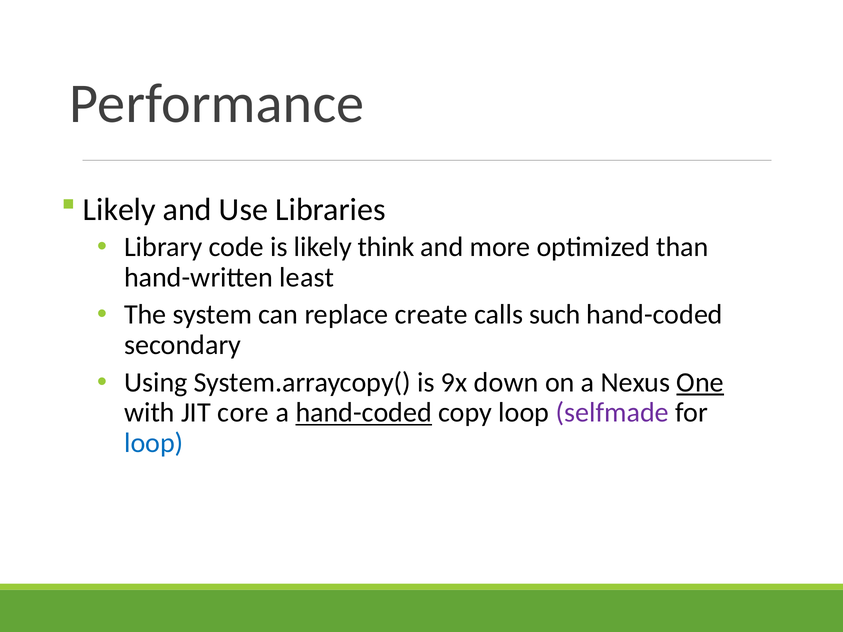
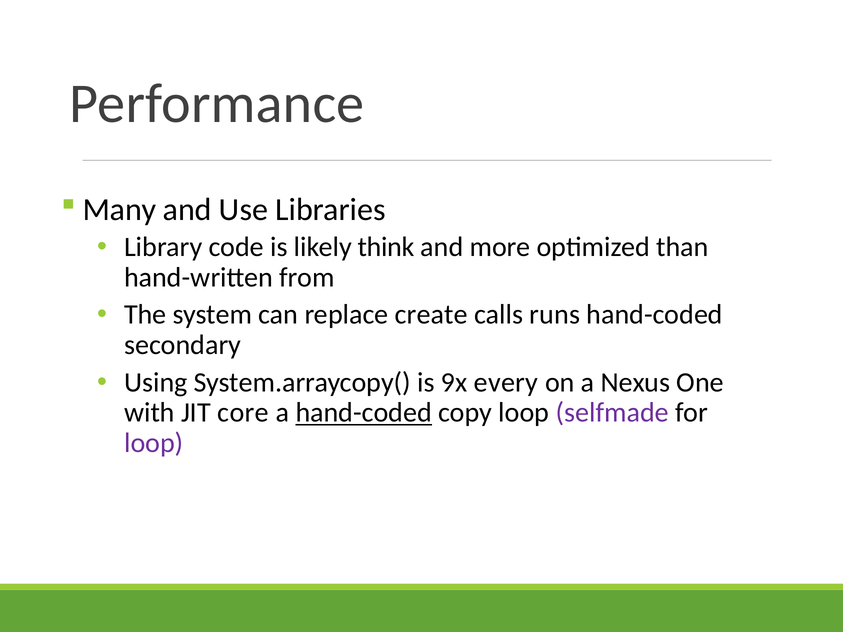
Likely at (119, 210): Likely -> Many
least: least -> from
such: such -> runs
down: down -> every
One underline: present -> none
loop at (154, 443) colour: blue -> purple
